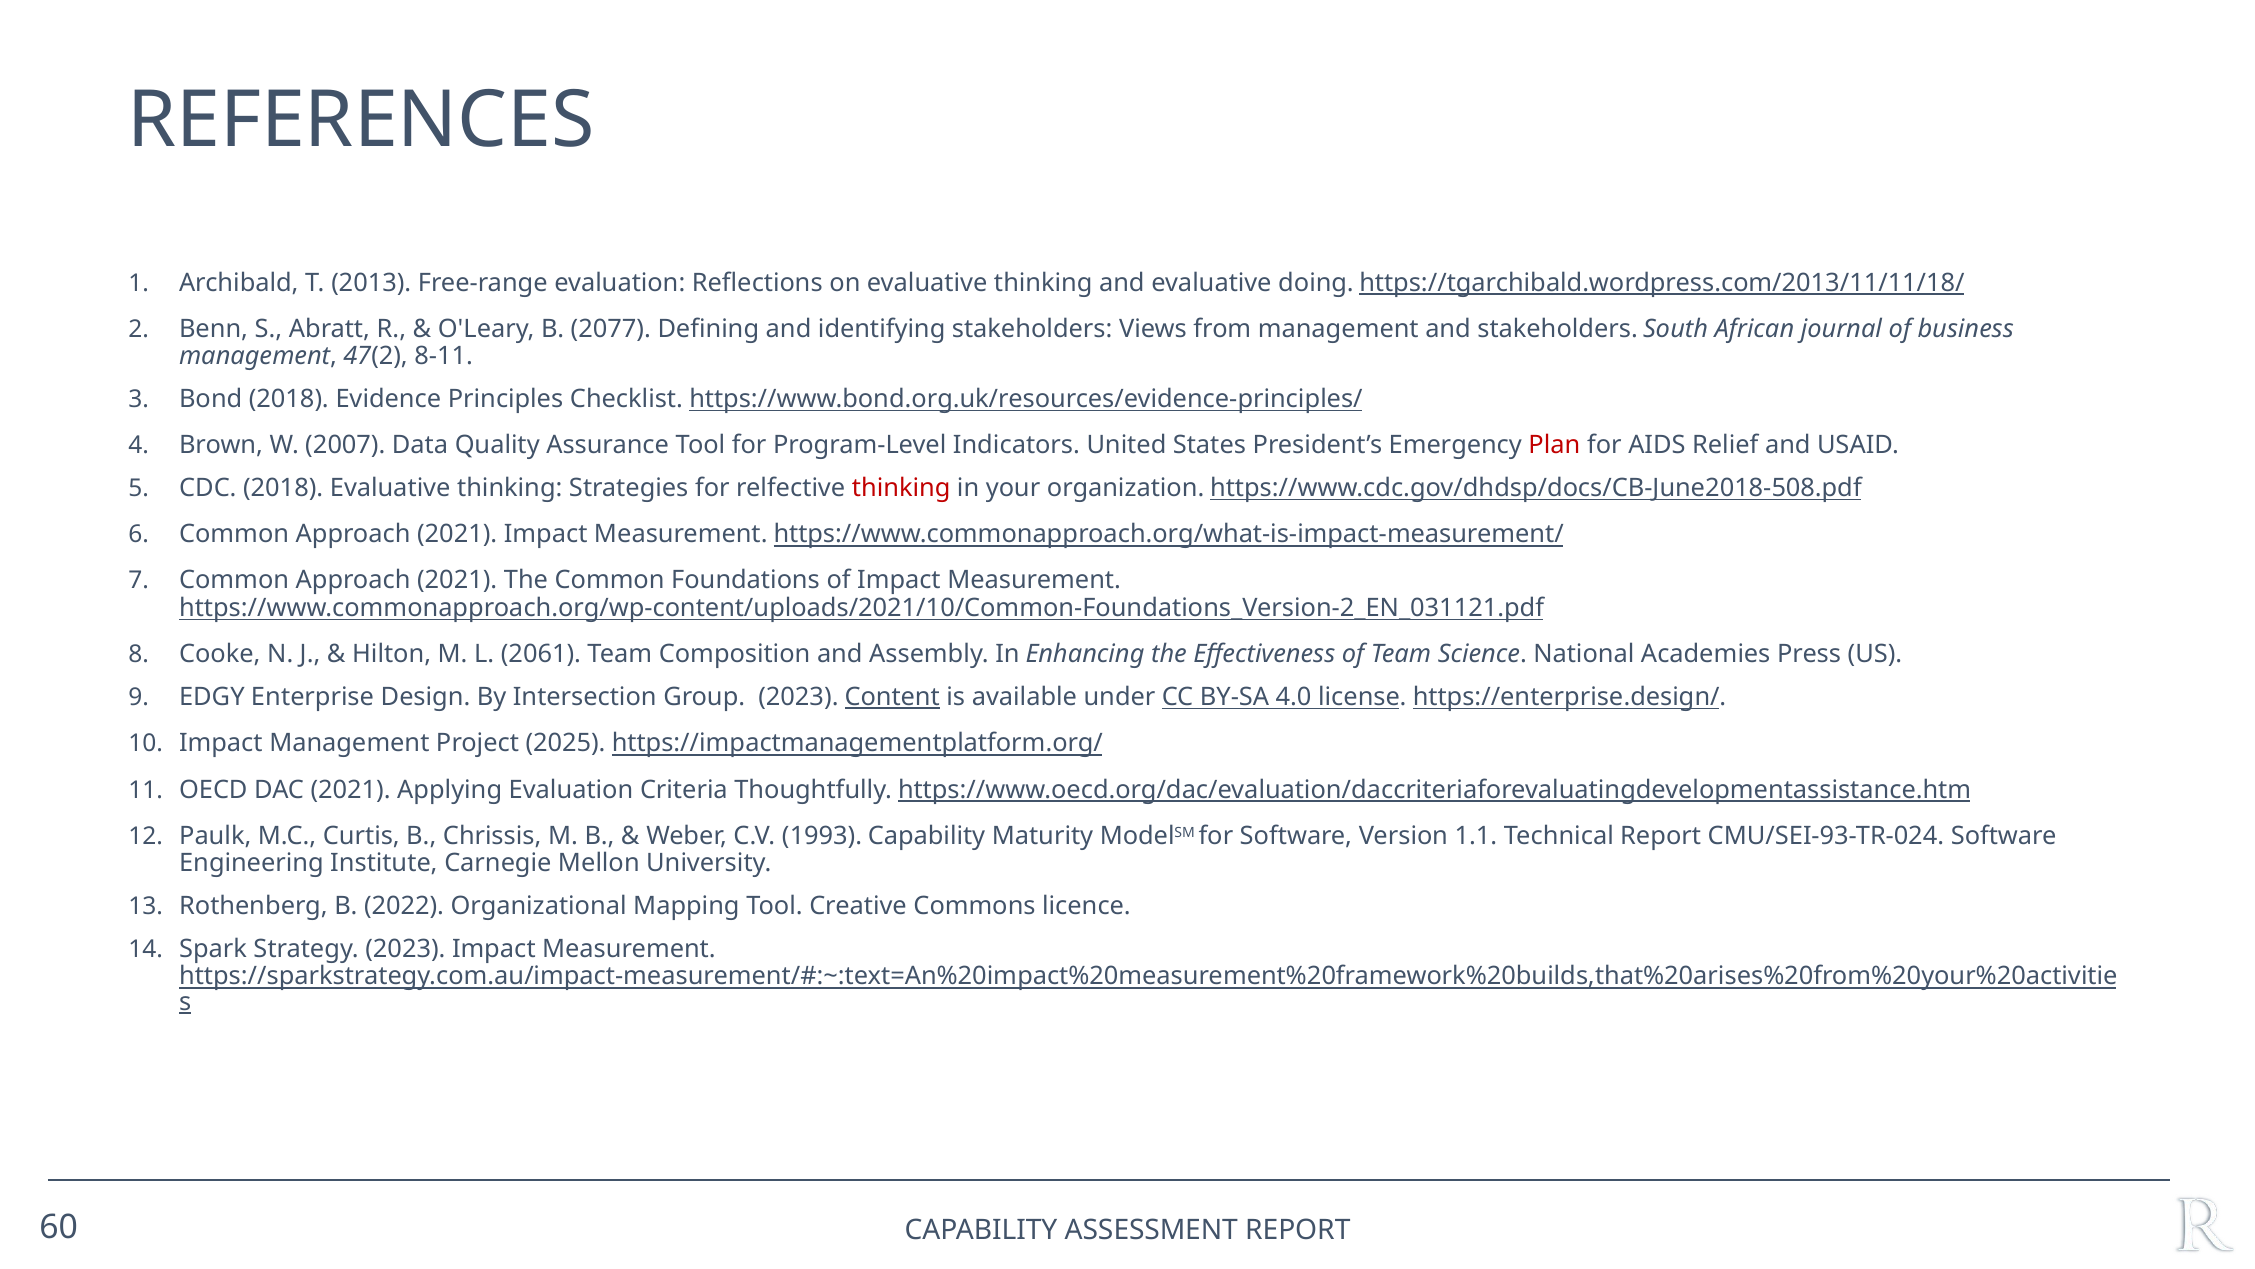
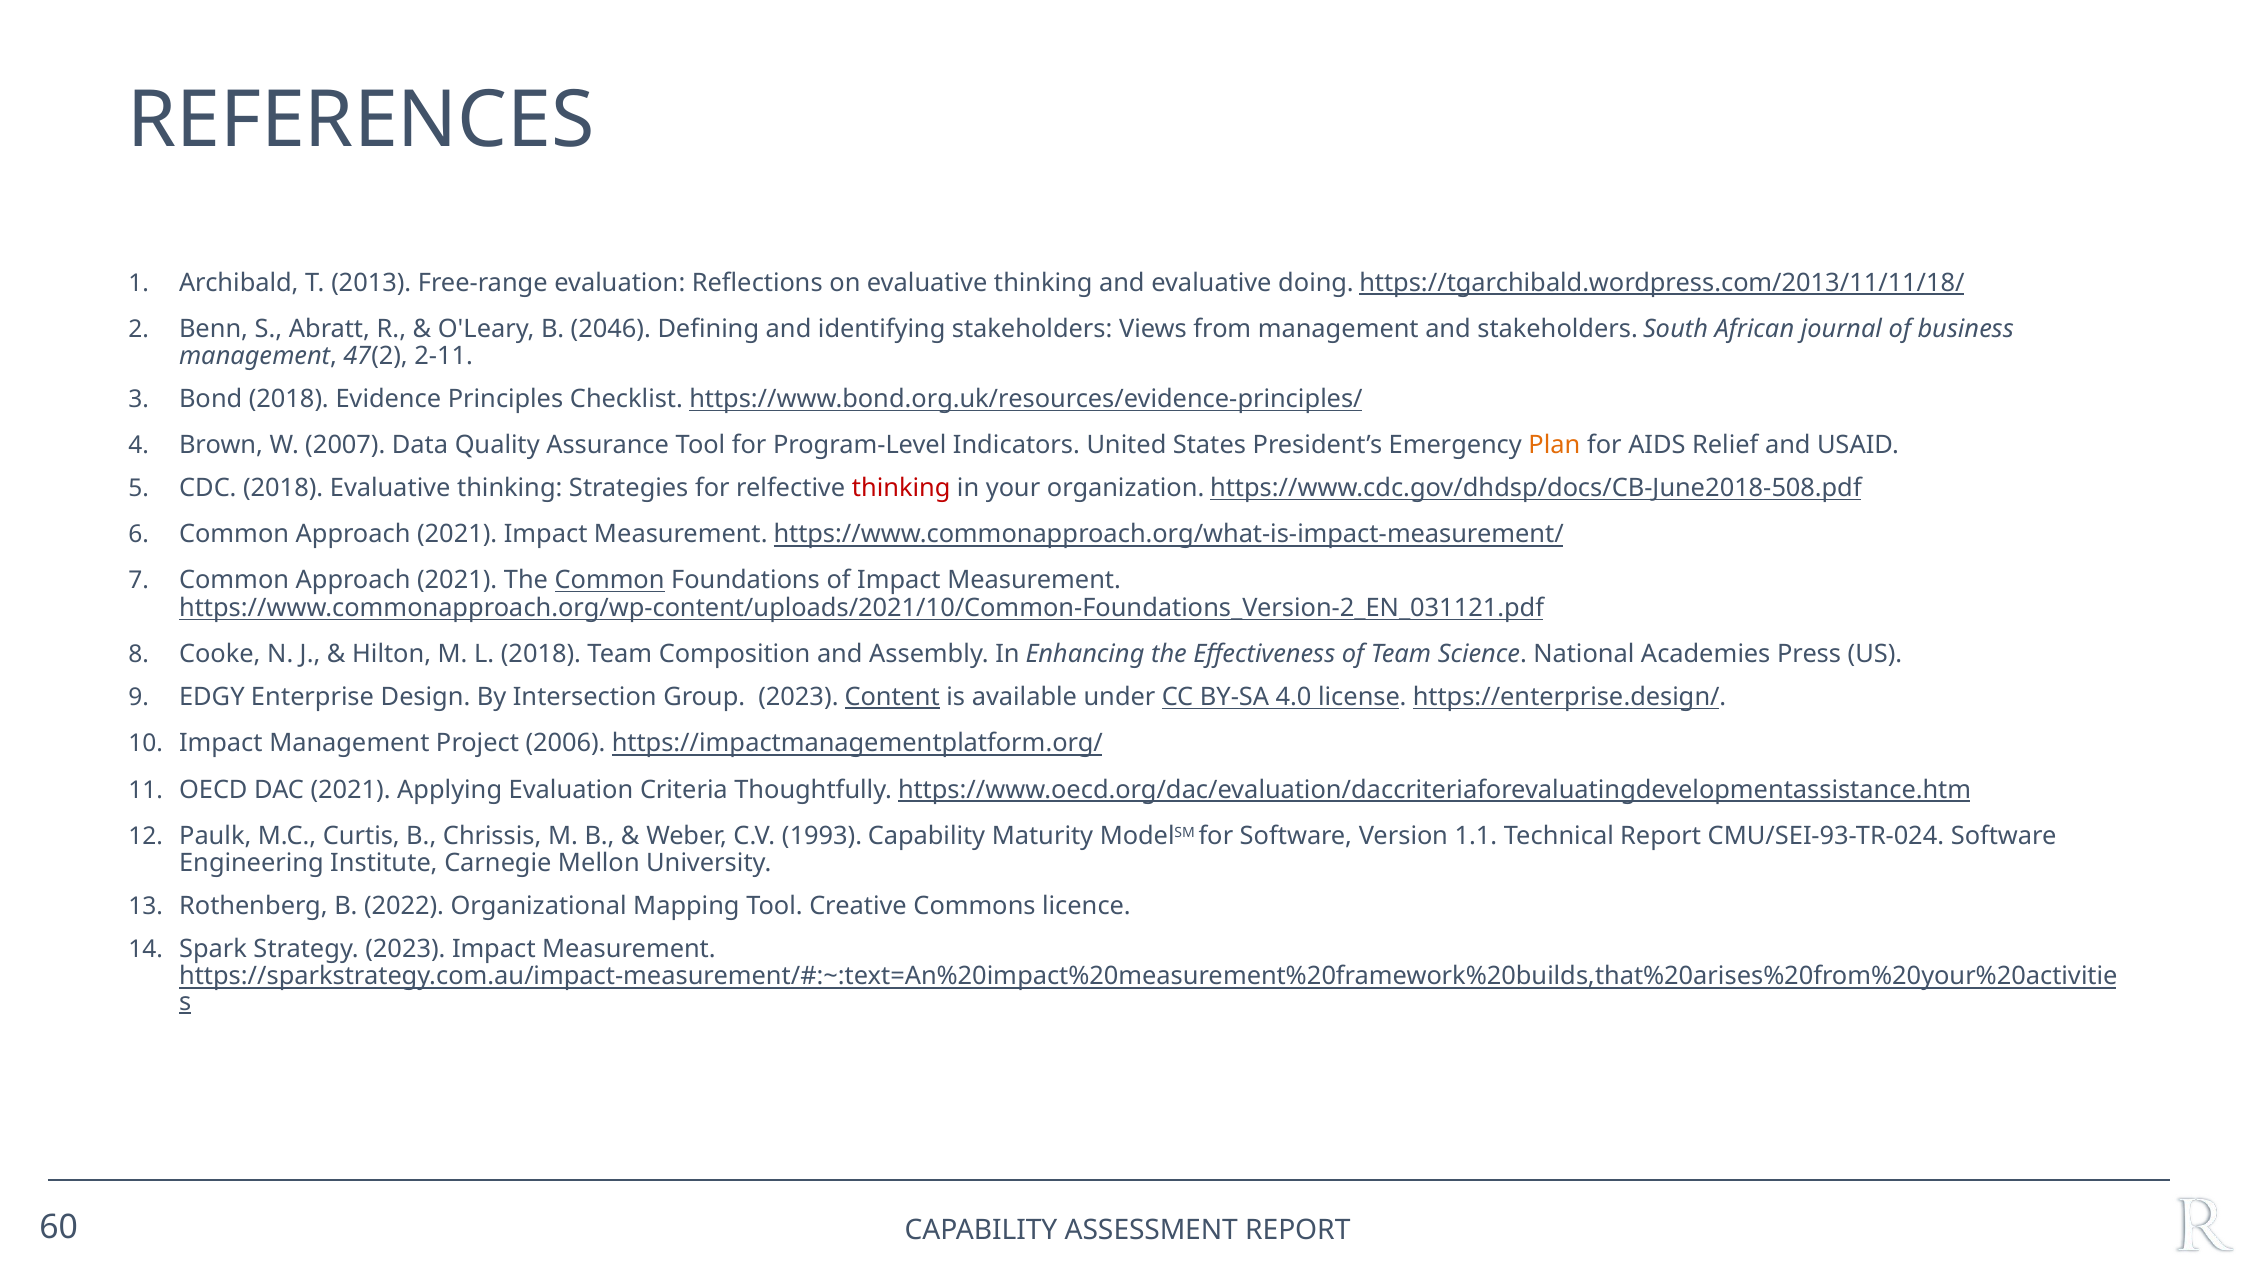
2077: 2077 -> 2046
8-11: 8-11 -> 2-11
Plan colour: red -> orange
Common at (610, 580) underline: none -> present
L 2061: 2061 -> 2018
2025: 2025 -> 2006
